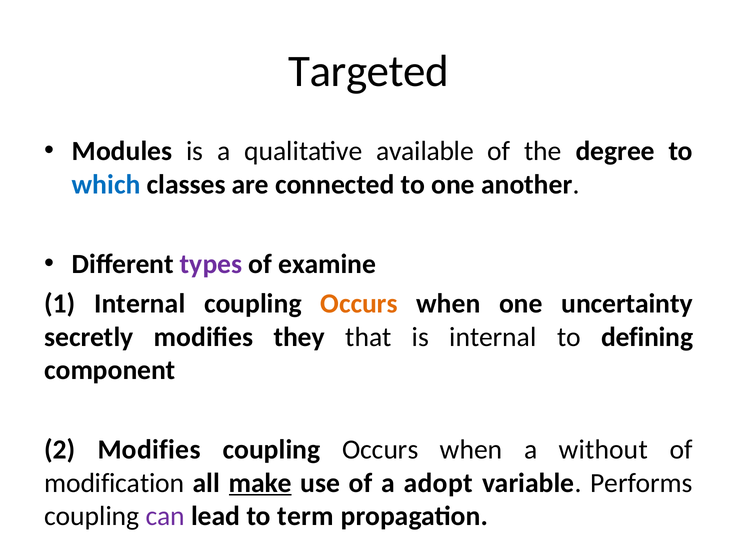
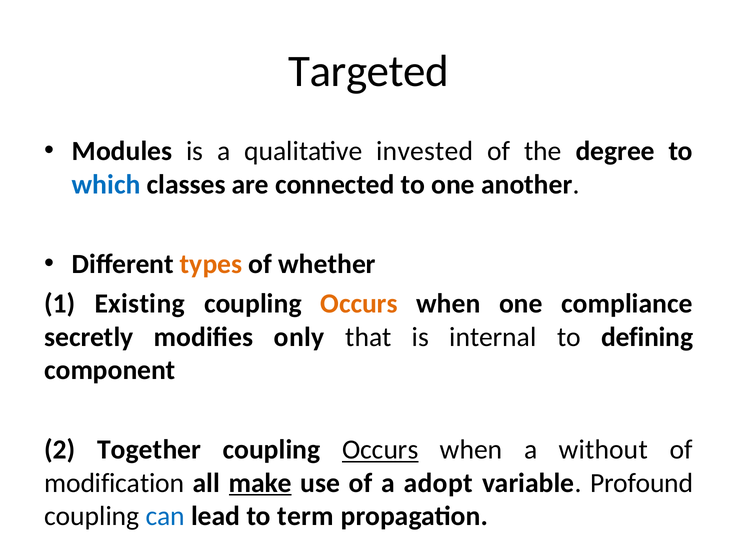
available: available -> invested
types colour: purple -> orange
examine: examine -> whether
1 Internal: Internal -> Existing
uncertainty: uncertainty -> compliance
they: they -> only
2 Modifies: Modifies -> Together
Occurs at (380, 450) underline: none -> present
Performs: Performs -> Profound
can colour: purple -> blue
